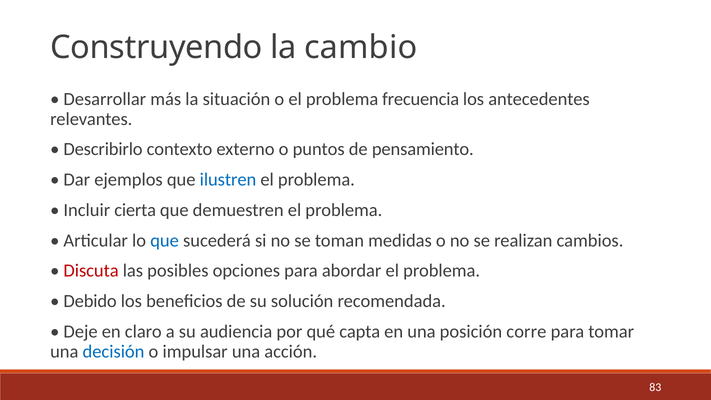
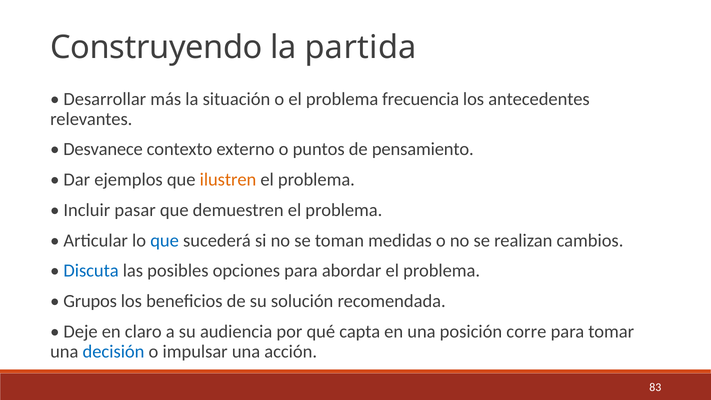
cambio: cambio -> partida
Describirlo: Describirlo -> Desvanece
ilustren colour: blue -> orange
cierta: cierta -> pasar
Discuta colour: red -> blue
Debido: Debido -> Grupos
